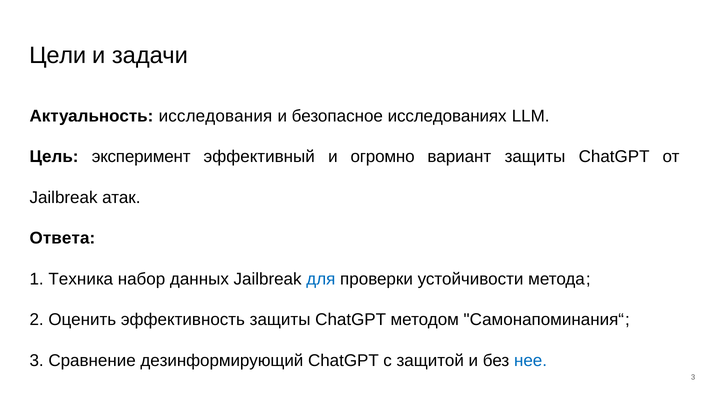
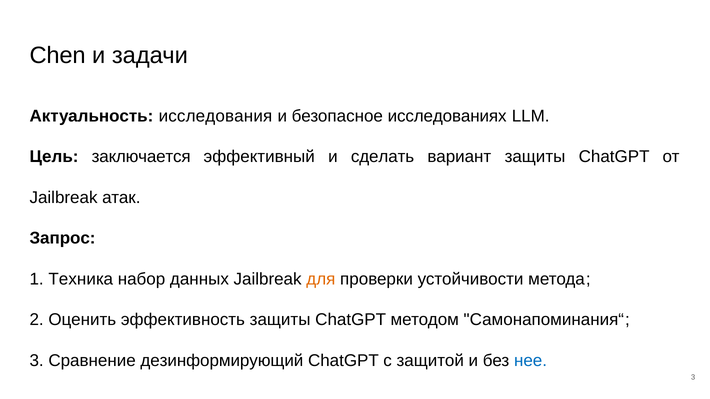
Цели: Цели -> Chen
эксперимент: эксперимент -> заключается
огромно: огромно -> сделать
Ответа: Ответа -> Запрос
для colour: blue -> orange
